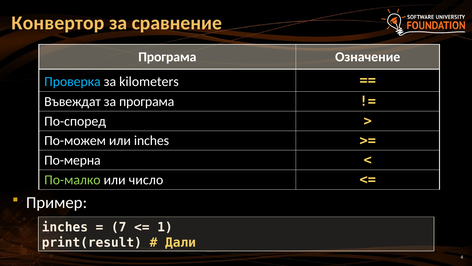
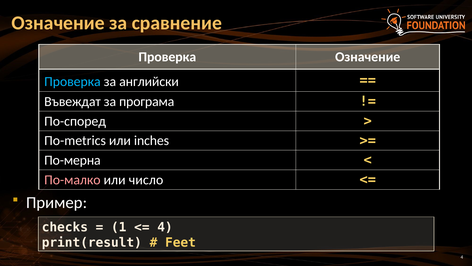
Конвертор at (58, 23): Конвертор -> Означение
Програма at (167, 57): Програма -> Проверка
kilometers: kilometers -> английски
По-можем: По-можем -> По-metrics
По-малко colour: light green -> pink
inches at (65, 227): inches -> checks
7: 7 -> 1
1 at (165, 227): 1 -> 4
Дали: Дали -> Feet
